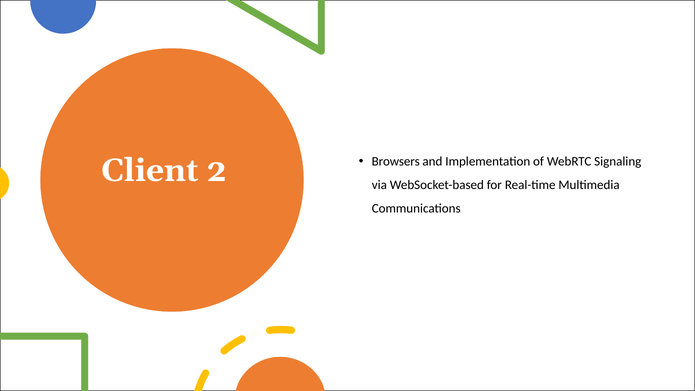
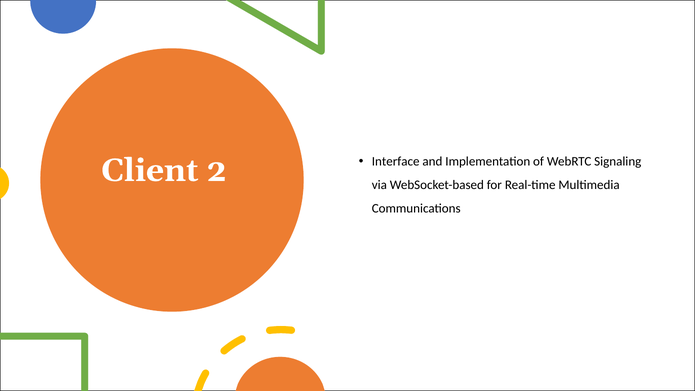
Browsers: Browsers -> Interface
